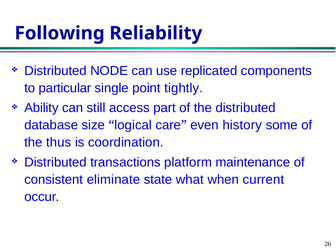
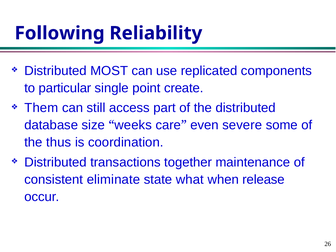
NODE: NODE -> MOST
tightly: tightly -> create
Ability: Ability -> Them
logical: logical -> weeks
history: history -> severe
platform: platform -> together
current: current -> release
